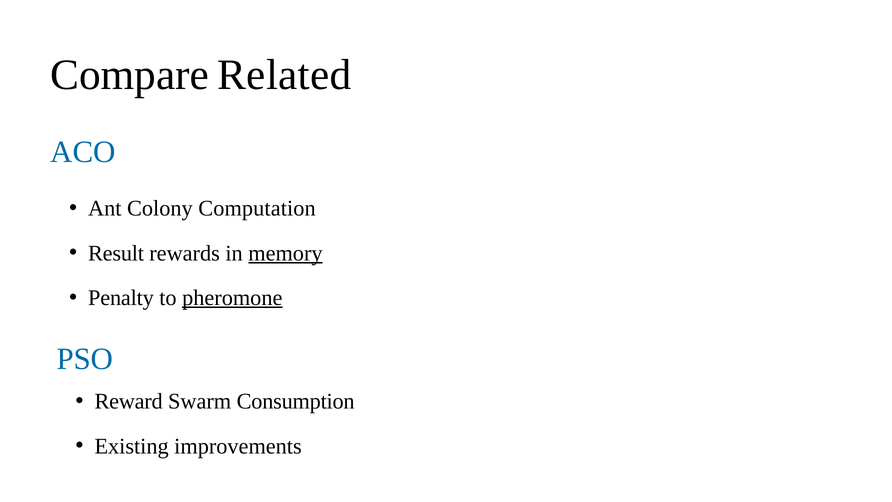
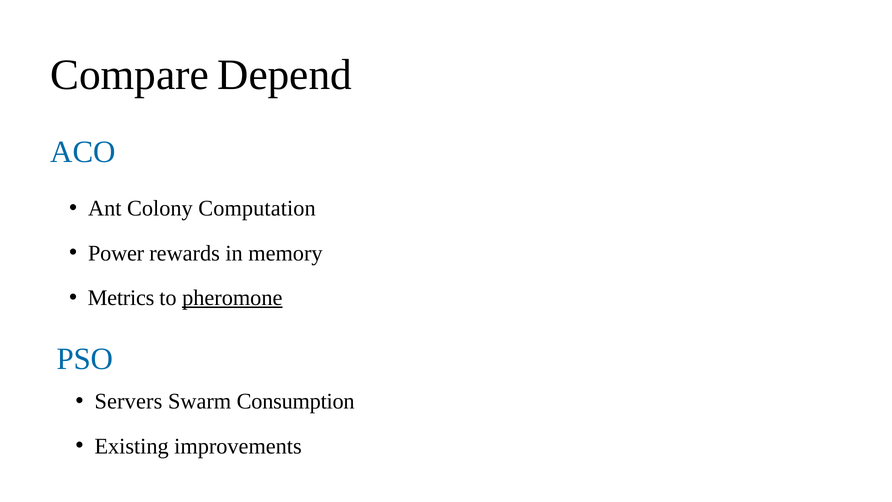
Related: Related -> Depend
Result: Result -> Power
memory underline: present -> none
Penalty: Penalty -> Metrics
Reward: Reward -> Servers
